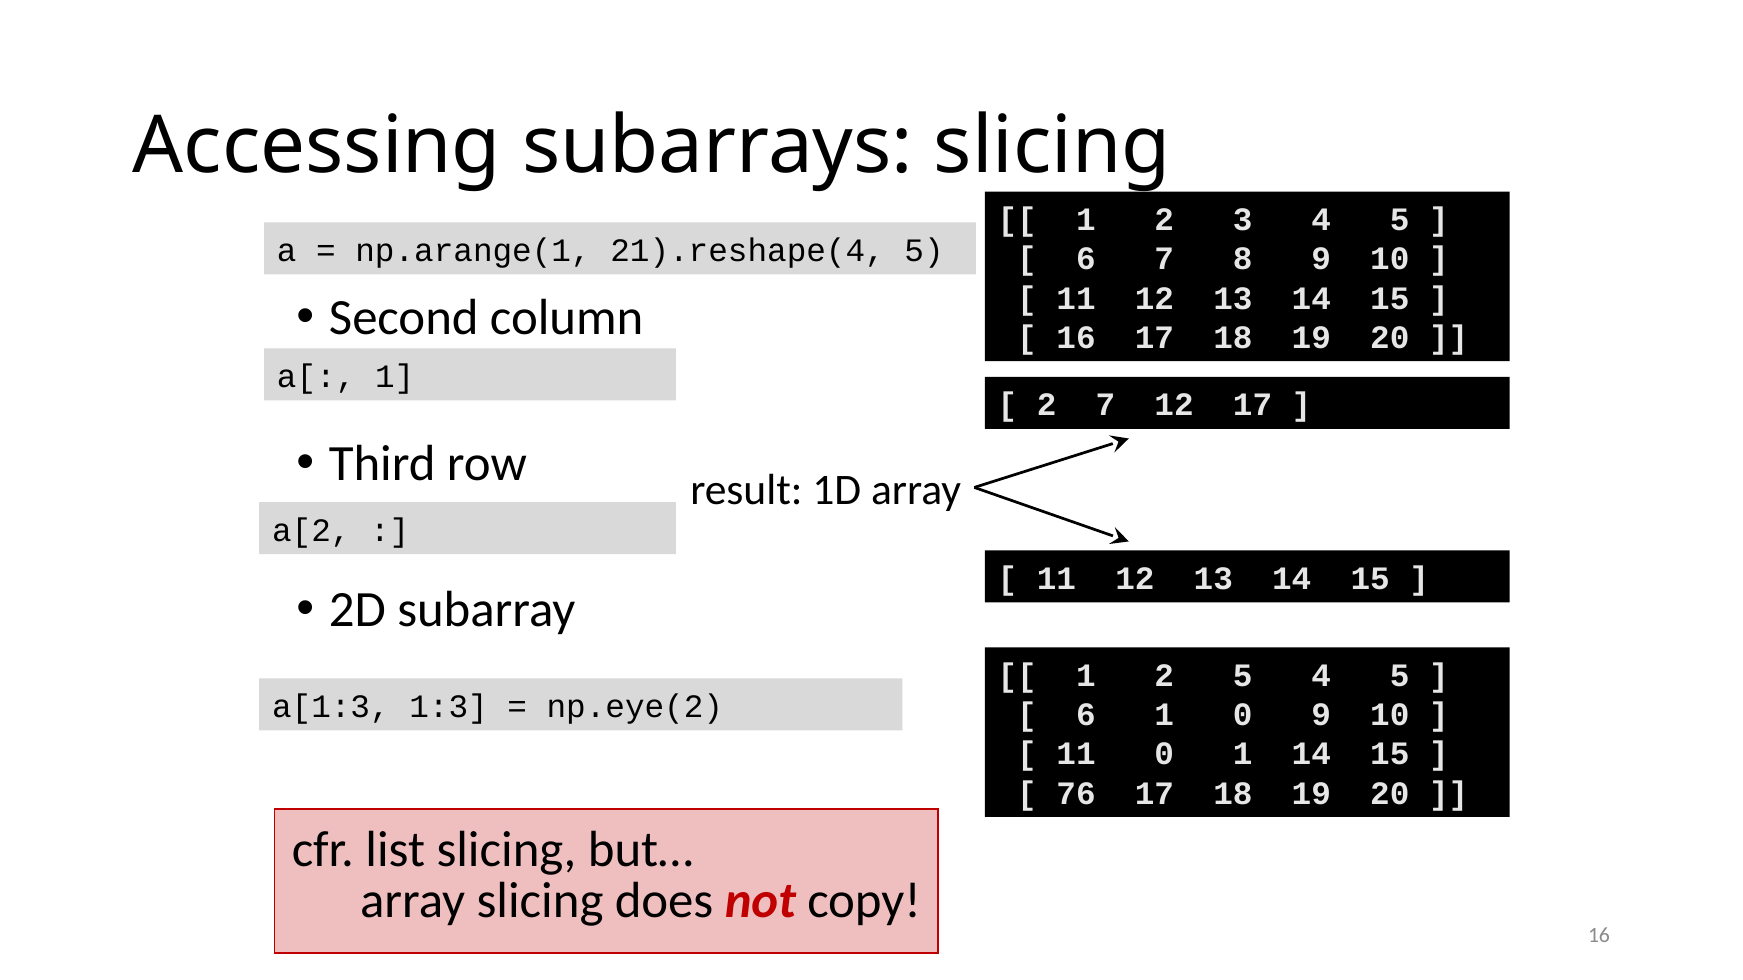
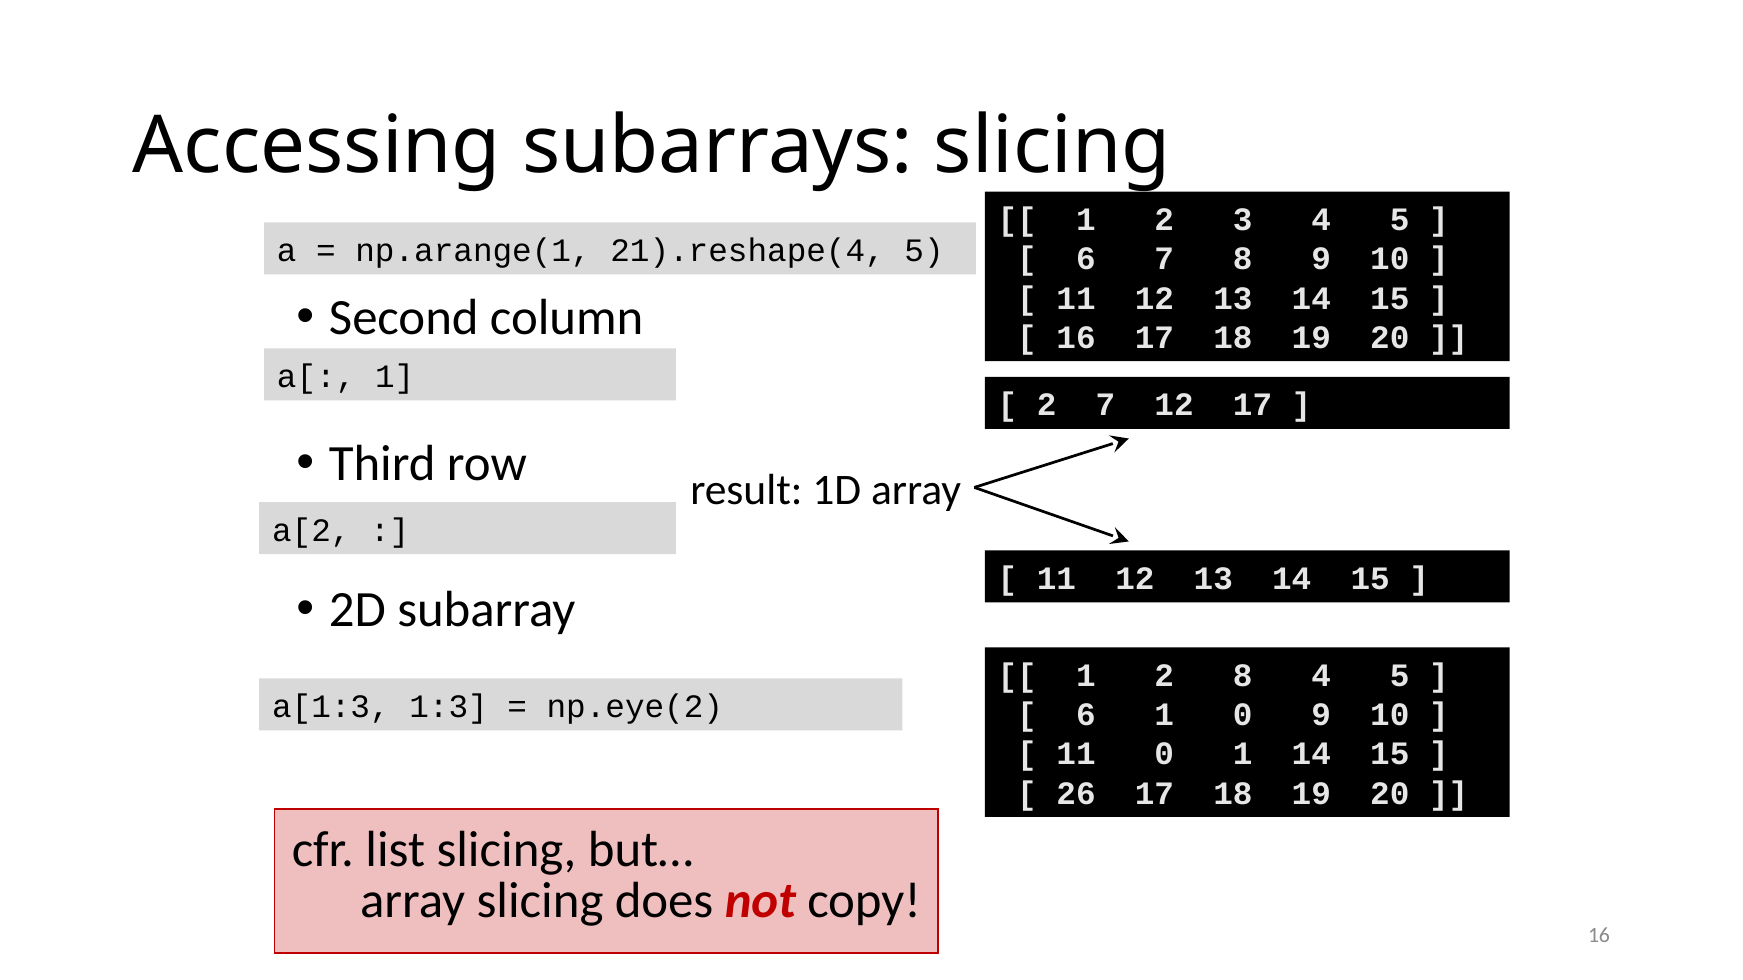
2 5: 5 -> 8
76: 76 -> 26
